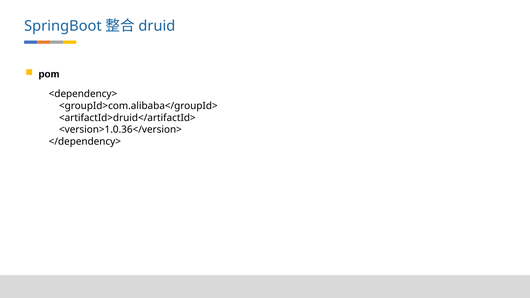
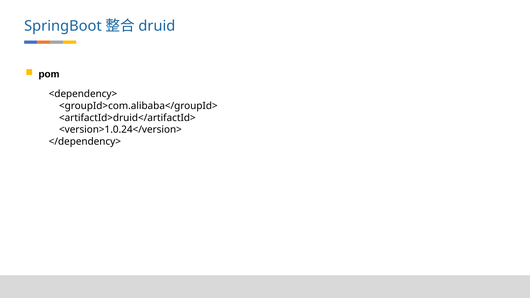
<version>1.0.36</version>: <version>1.0.36</version> -> <version>1.0.24</version>
